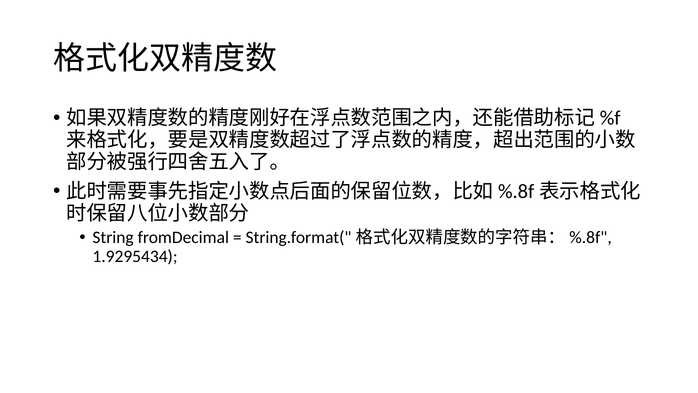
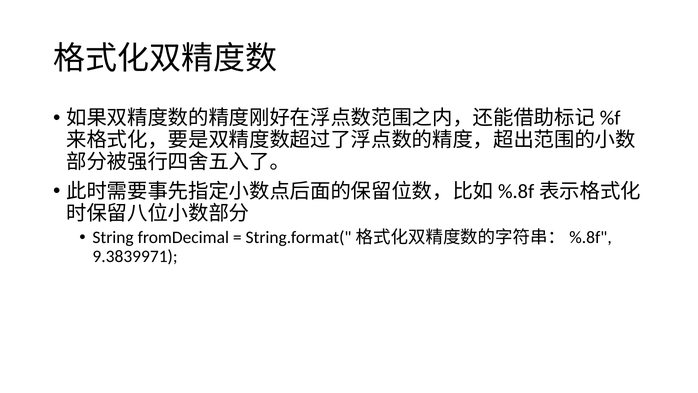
1.9295434: 1.9295434 -> 9.3839971
